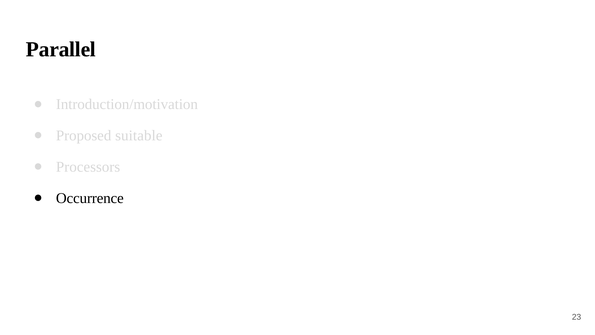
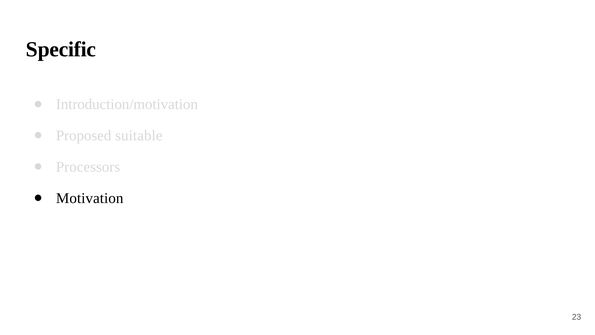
Parallel: Parallel -> Specific
Occurrence: Occurrence -> Motivation
